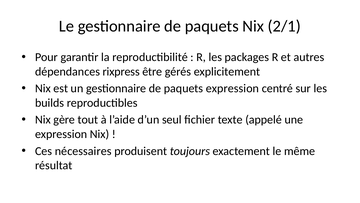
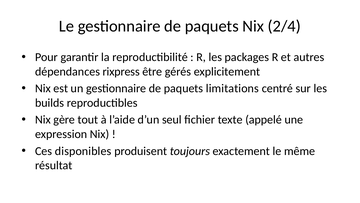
2/1: 2/1 -> 2/4
paquets expression: expression -> limitations
nécessaires: nécessaires -> disponibles
